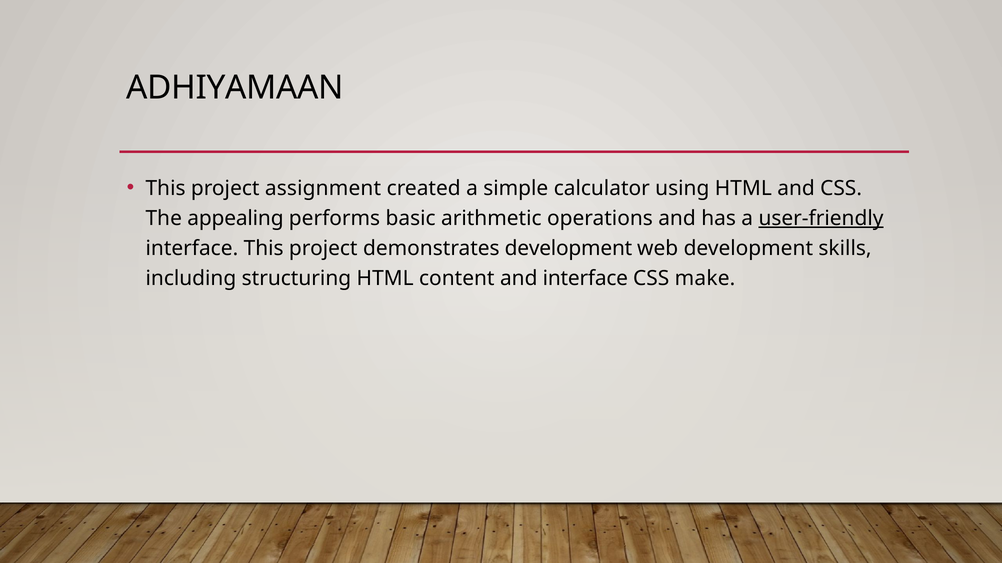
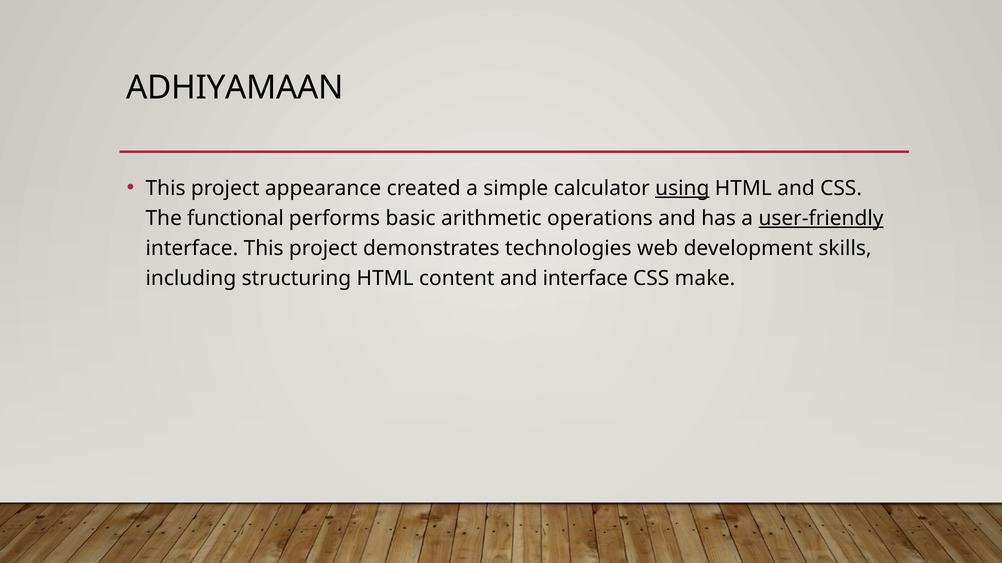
assignment: assignment -> appearance
using underline: none -> present
appealing: appealing -> functional
demonstrates development: development -> technologies
